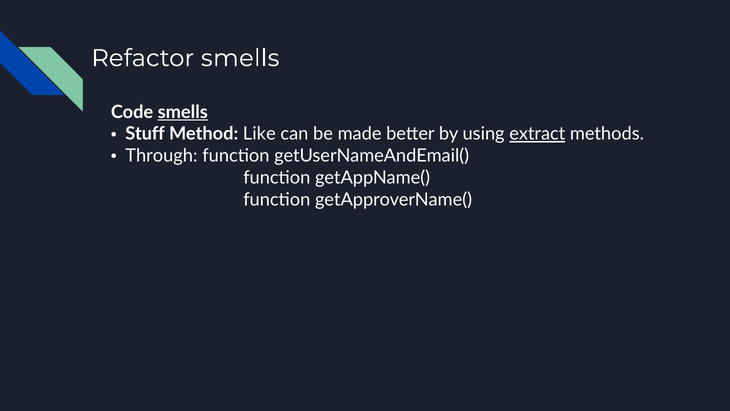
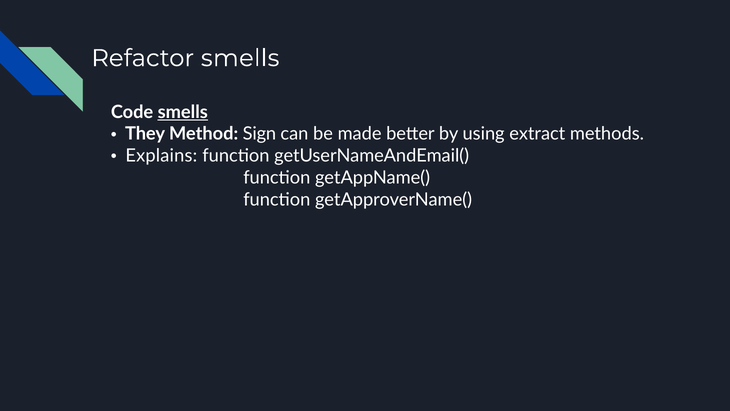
Stuff: Stuff -> They
Like: Like -> Sign
extract underline: present -> none
Through: Through -> Explains
